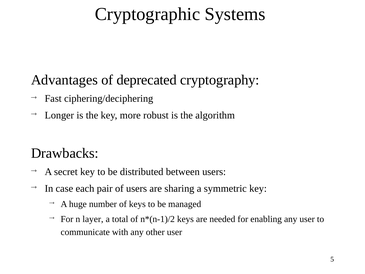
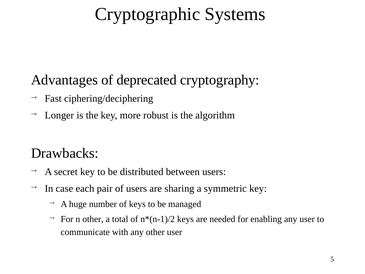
n layer: layer -> other
